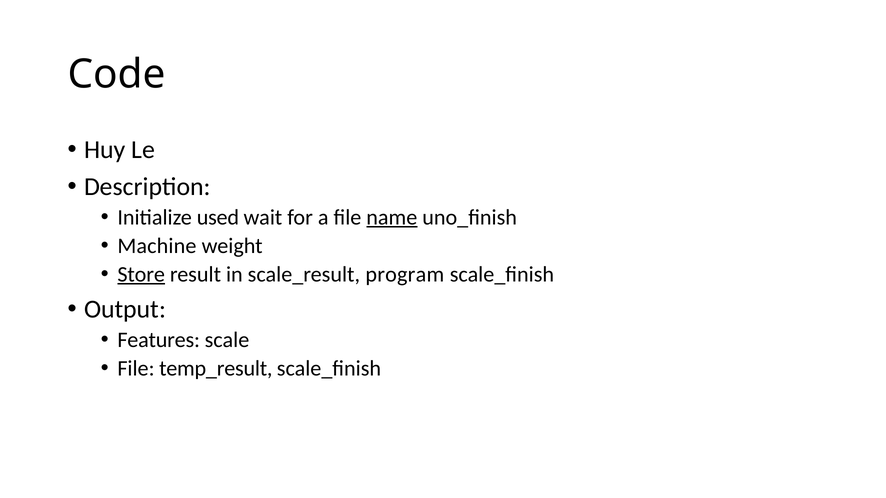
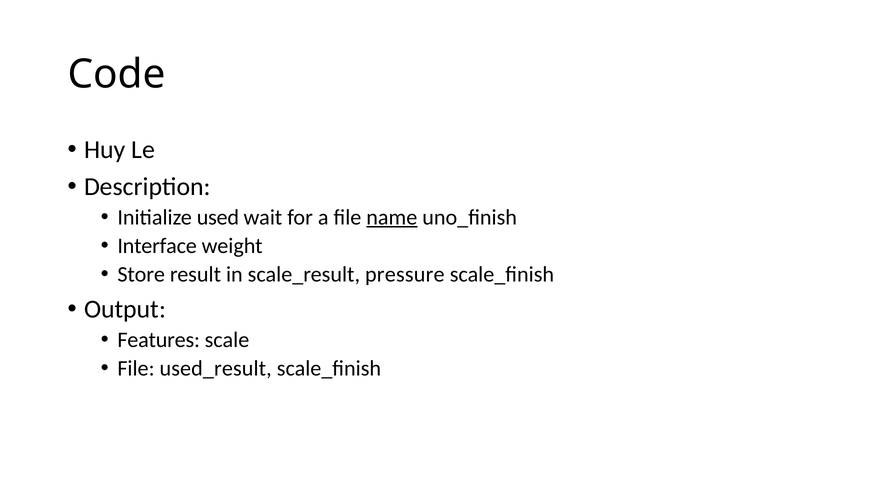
Machine: Machine -> Interface
Store underline: present -> none
program: program -> pressure
temp_result: temp_result -> used_result
